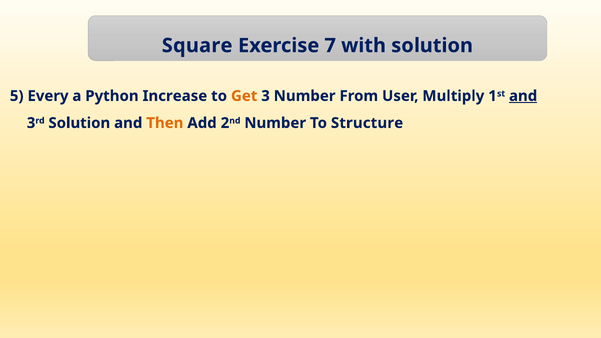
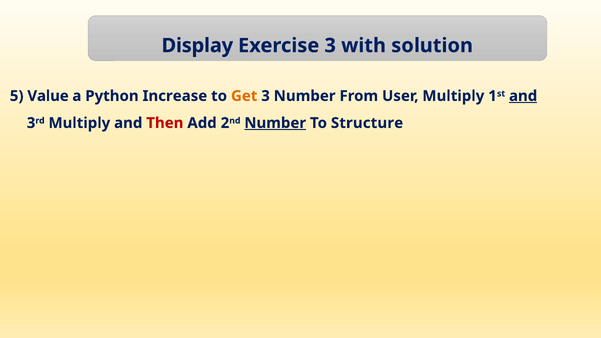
Square: Square -> Display
Exercise 7: 7 -> 3
Every: Every -> Value
Solution at (79, 123): Solution -> Multiply
Then colour: orange -> red
Number at (275, 123) underline: none -> present
